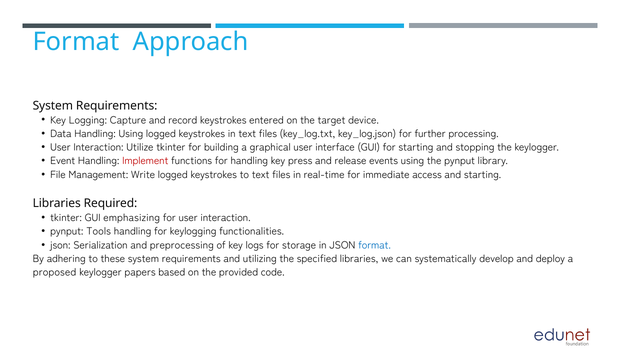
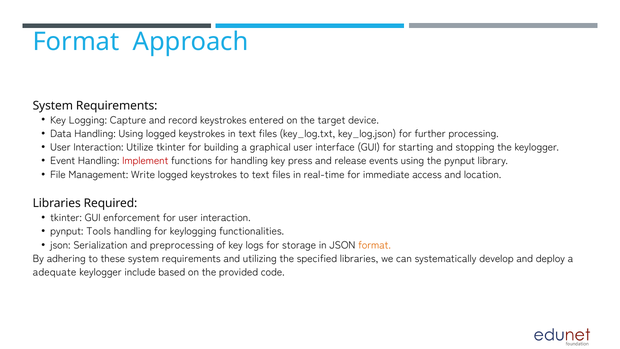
and starting: starting -> location
emphasizing: emphasizing -> enforcement
format at (375, 245) colour: blue -> orange
proposed: proposed -> adequate
papers: papers -> include
